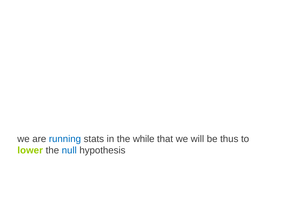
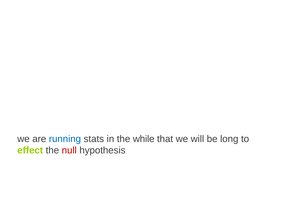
thus: thus -> long
lower: lower -> effect
null colour: blue -> red
